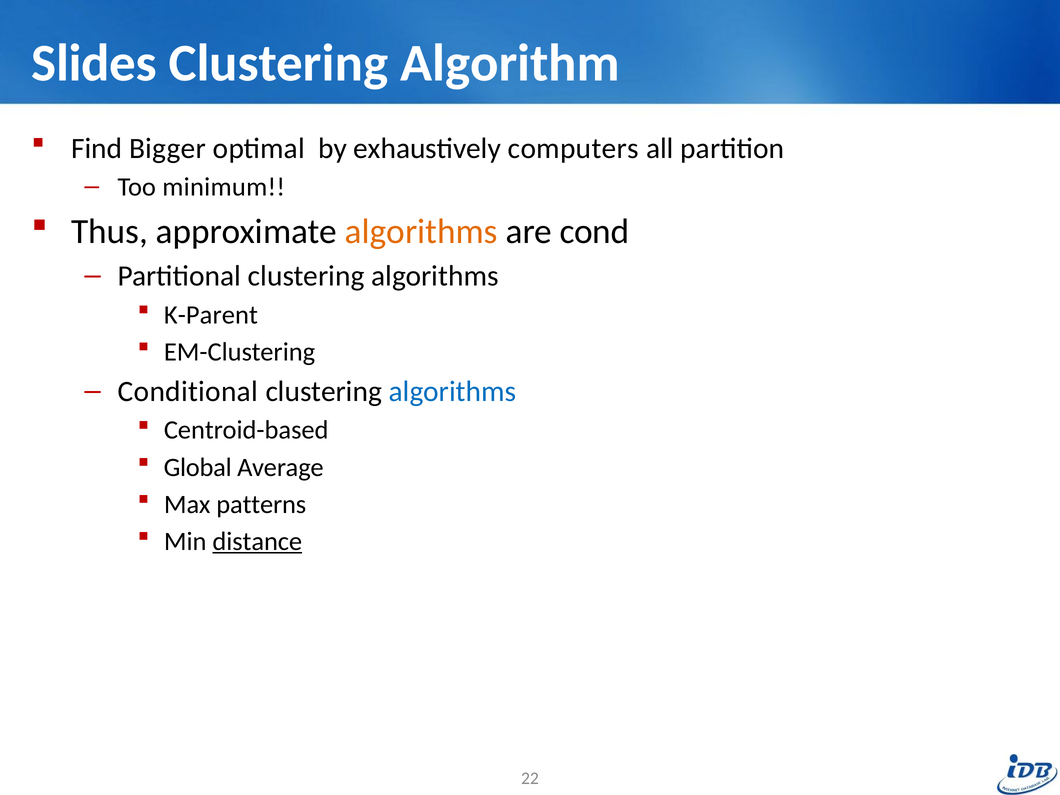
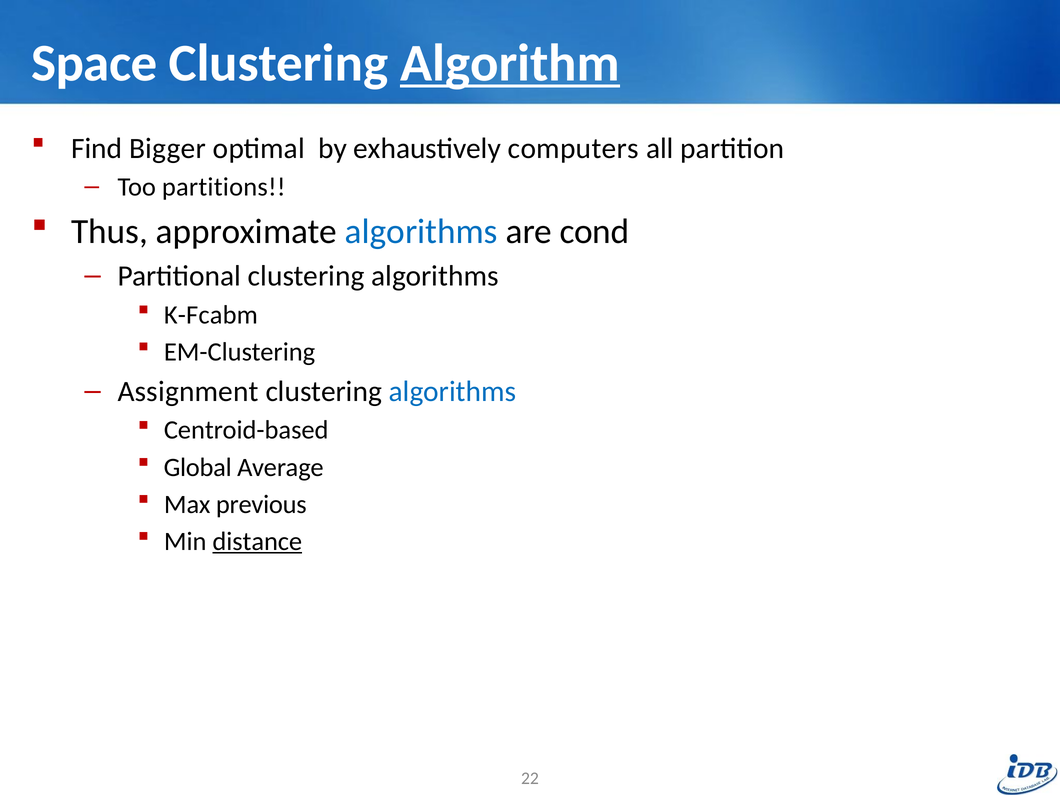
Slides: Slides -> Space
Algorithm underline: none -> present
minimum: minimum -> partitions
algorithms at (421, 232) colour: orange -> blue
K-Parent: K-Parent -> K-Fcabm
Conditional: Conditional -> Assignment
patterns: patterns -> previous
